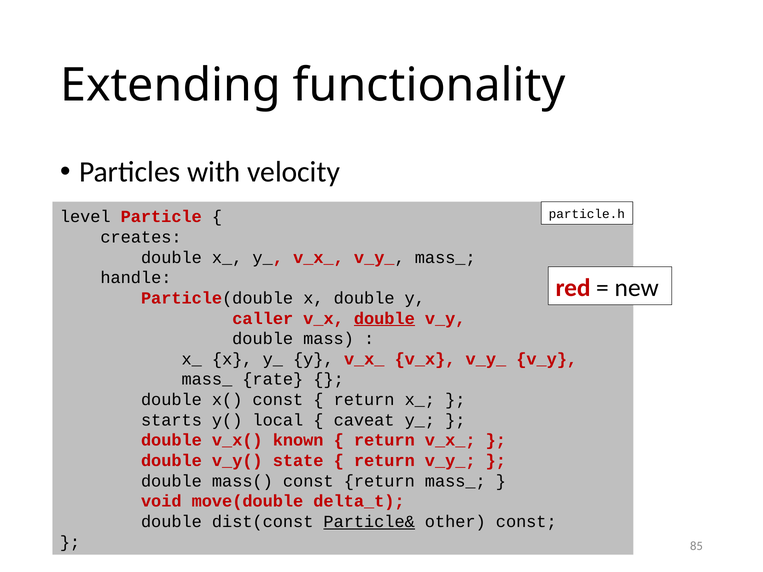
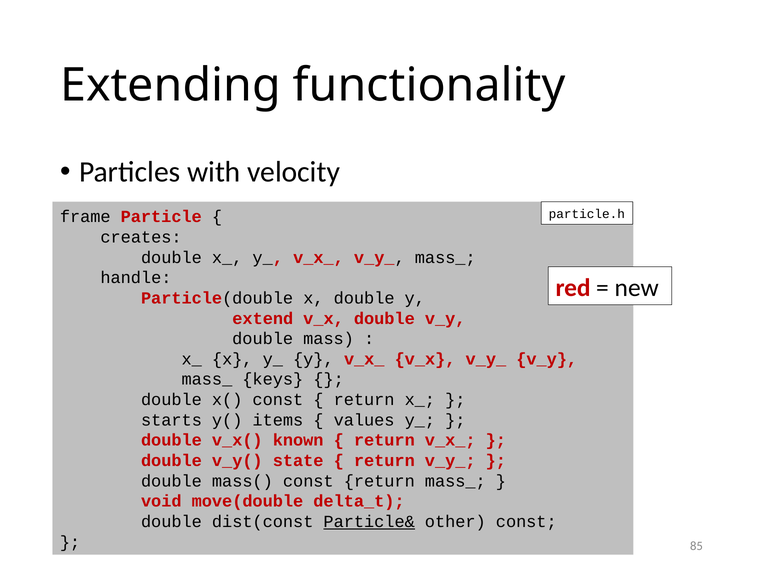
level: level -> frame
caller: caller -> extend
double at (384, 319) underline: present -> none
rate: rate -> keys
local: local -> items
caveat: caveat -> values
